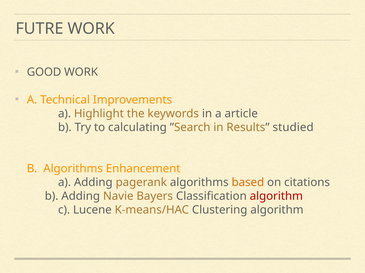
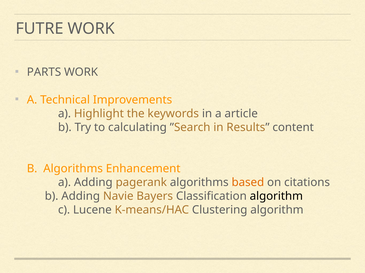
GOOD: GOOD -> PARTS
studied: studied -> content
algorithm at (276, 197) colour: red -> black
